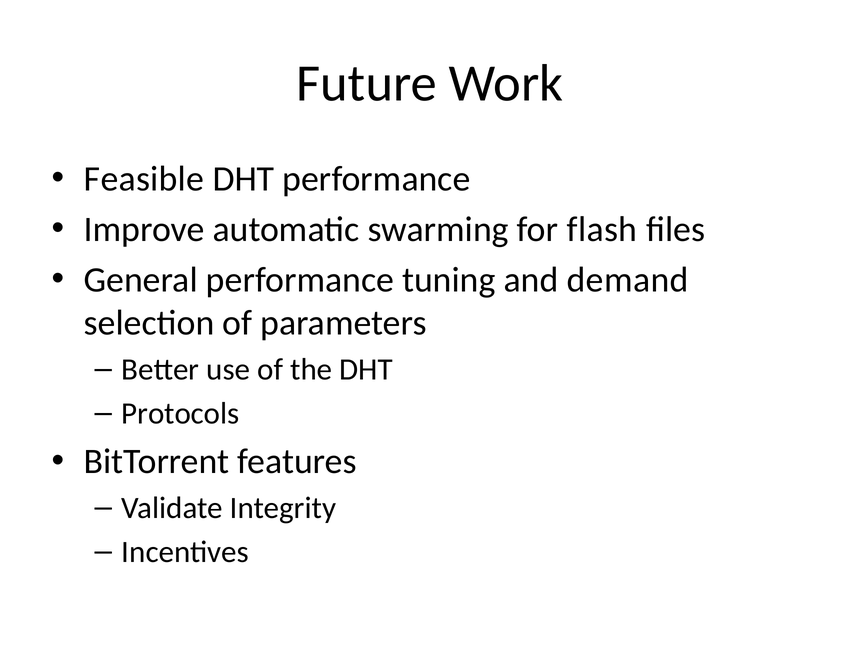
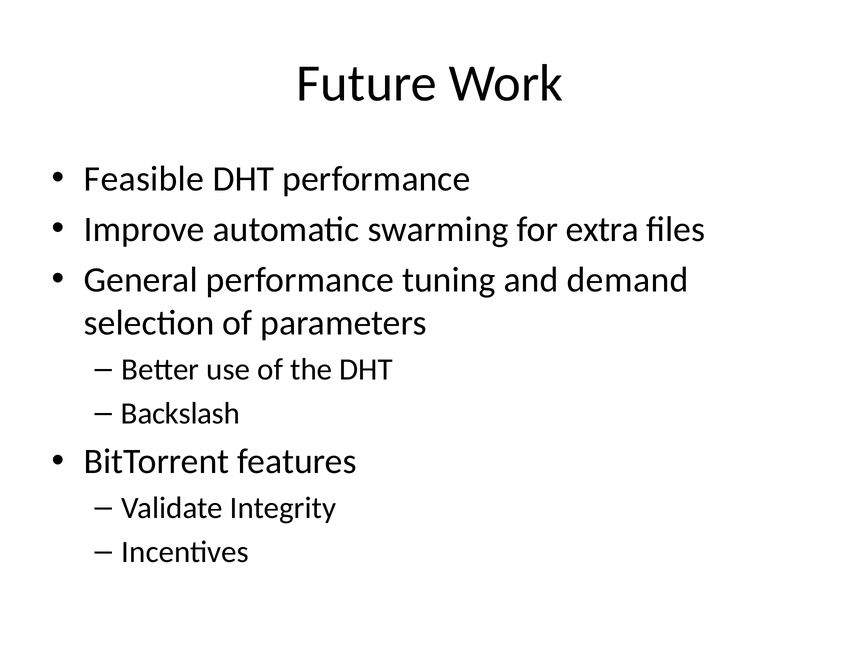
flash: flash -> extra
Protocols: Protocols -> Backslash
